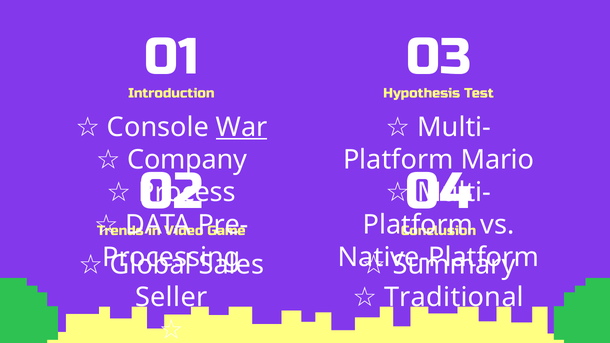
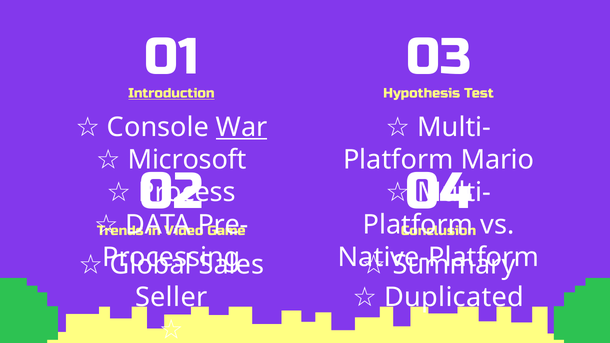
Introduction underline: none -> present
Company: Company -> Microsoft
Traditional: Traditional -> Duplicated
